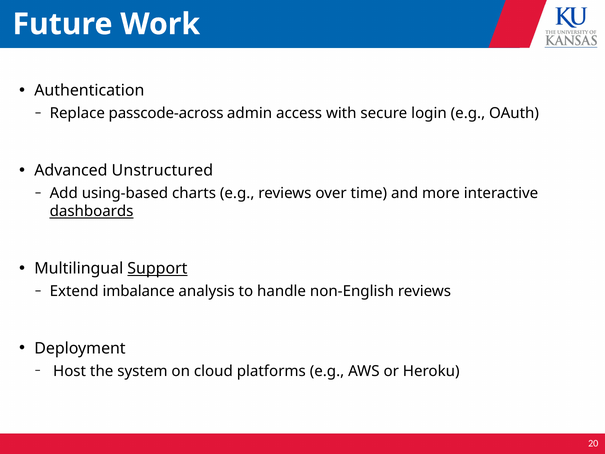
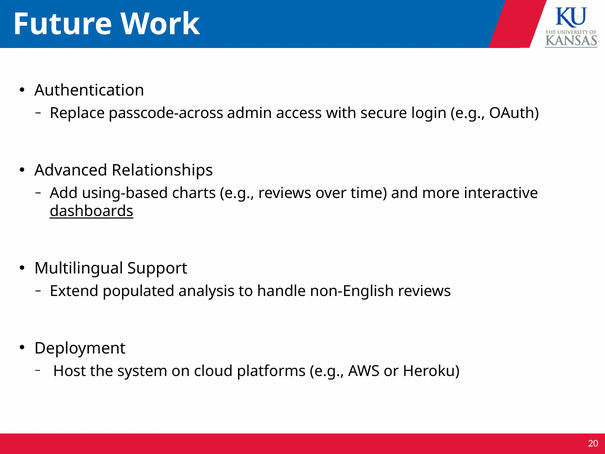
Unstructured: Unstructured -> Relationships
Support underline: present -> none
imbalance: imbalance -> populated
